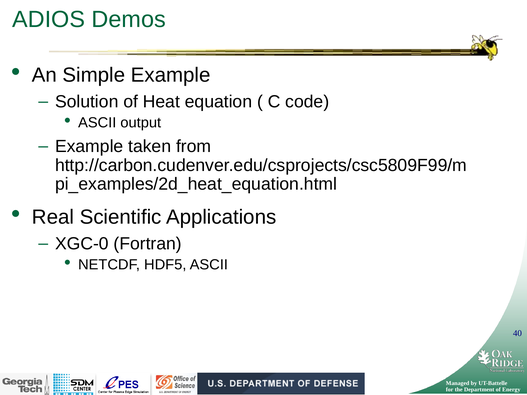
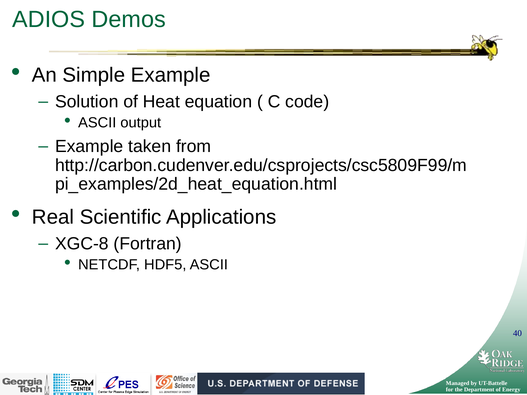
XGC-0: XGC-0 -> XGC-8
